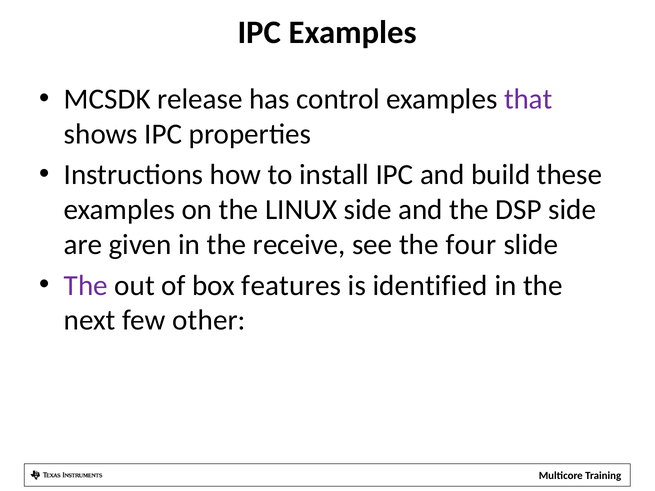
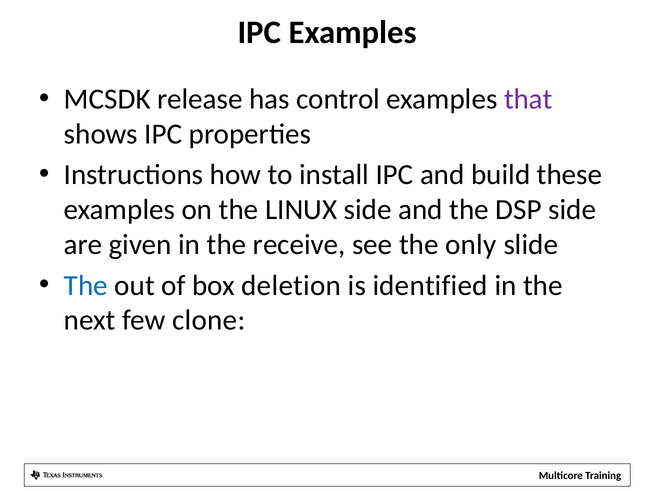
four: four -> only
The at (86, 286) colour: purple -> blue
features: features -> deletion
other: other -> clone
